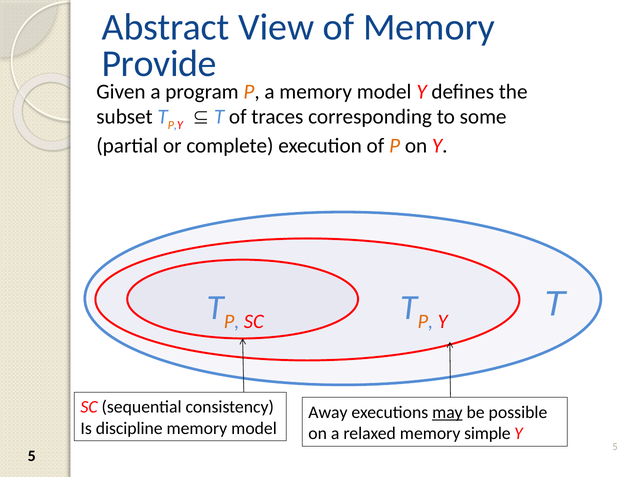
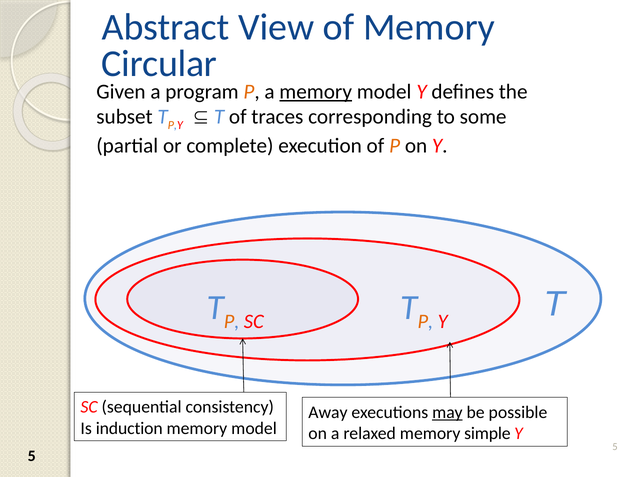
Provide: Provide -> Circular
memory at (316, 92) underline: none -> present
discipline: discipline -> induction
